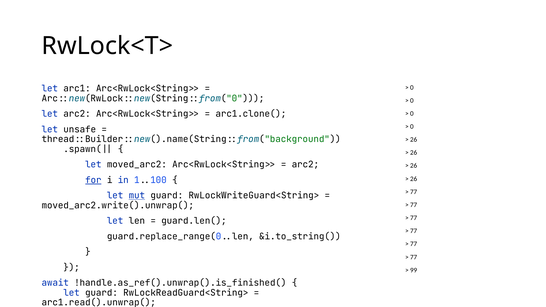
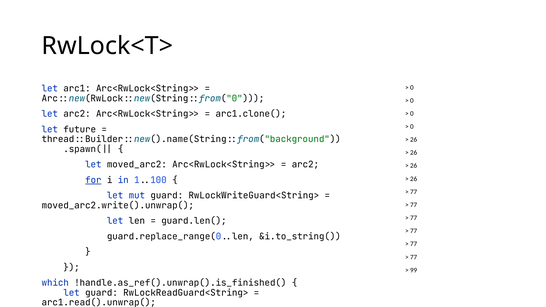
unsafe: unsafe -> future
mut underline: present -> none
await: await -> which
